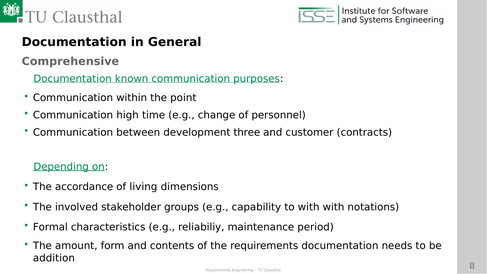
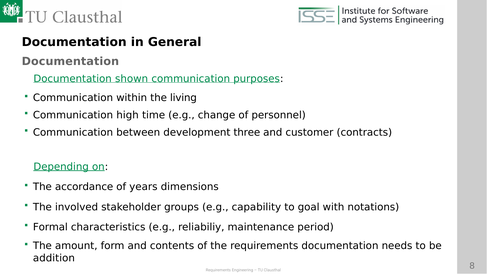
Comprehensive at (70, 61): Comprehensive -> Documentation
known: known -> shown
point: point -> living
living: living -> years
to with: with -> goal
